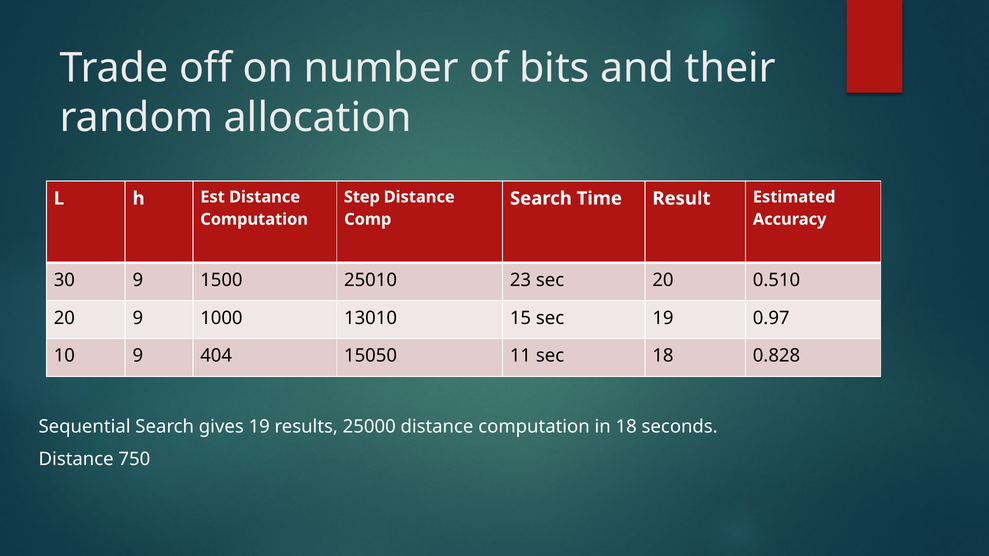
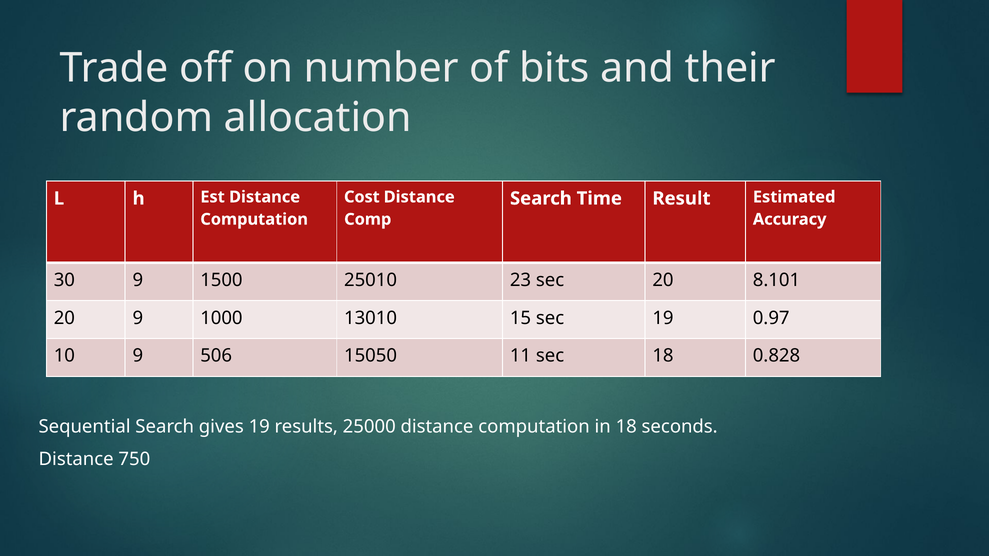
Step: Step -> Cost
0.510: 0.510 -> 8.101
404: 404 -> 506
